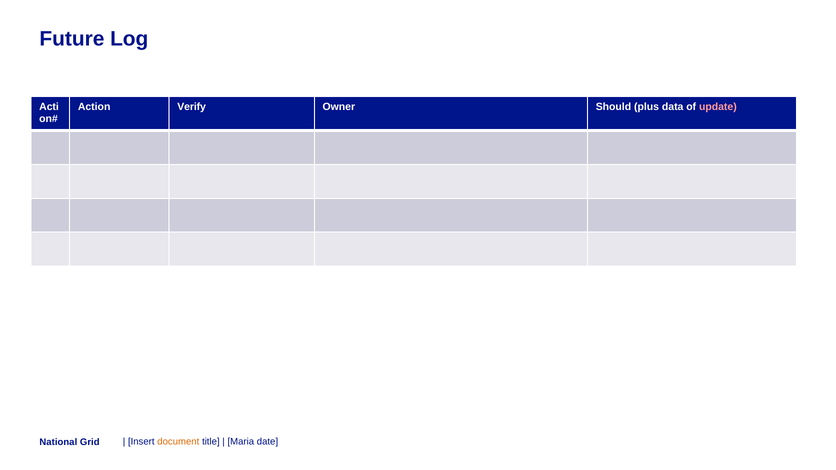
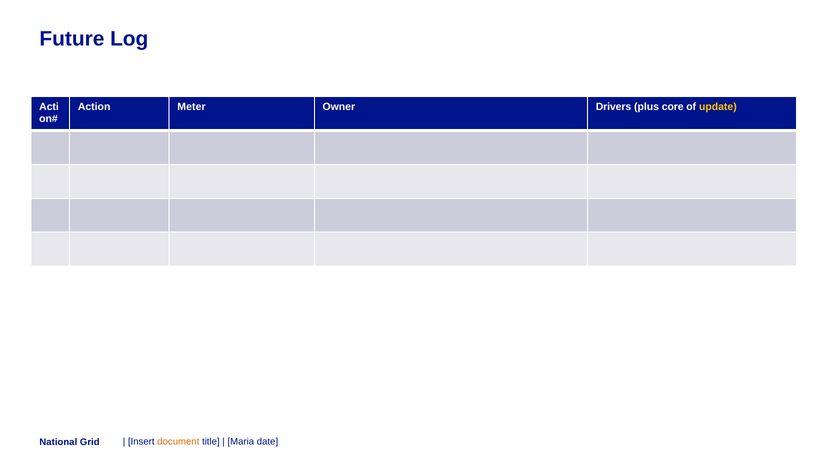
Verify: Verify -> Meter
Should: Should -> Drivers
data: data -> core
update colour: pink -> yellow
